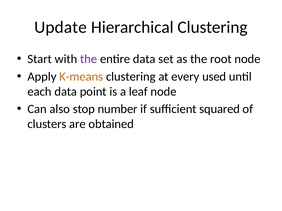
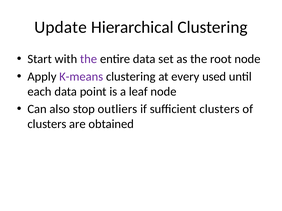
K-means colour: orange -> purple
number: number -> outliers
sufficient squared: squared -> clusters
